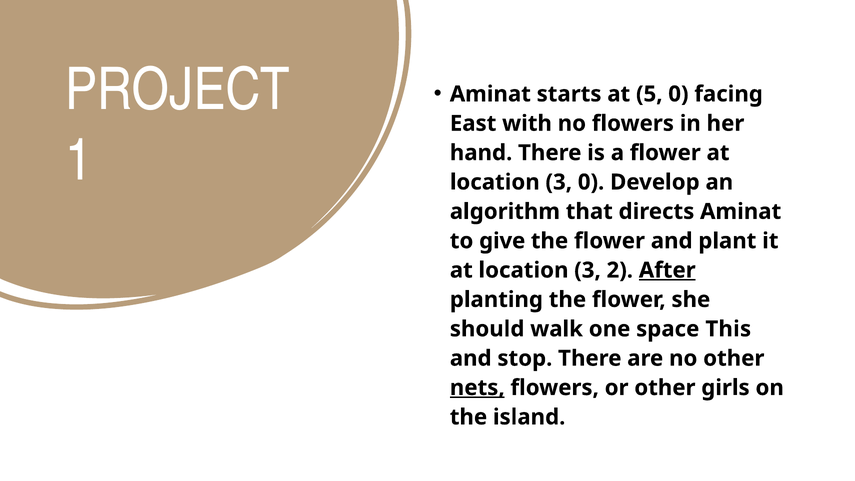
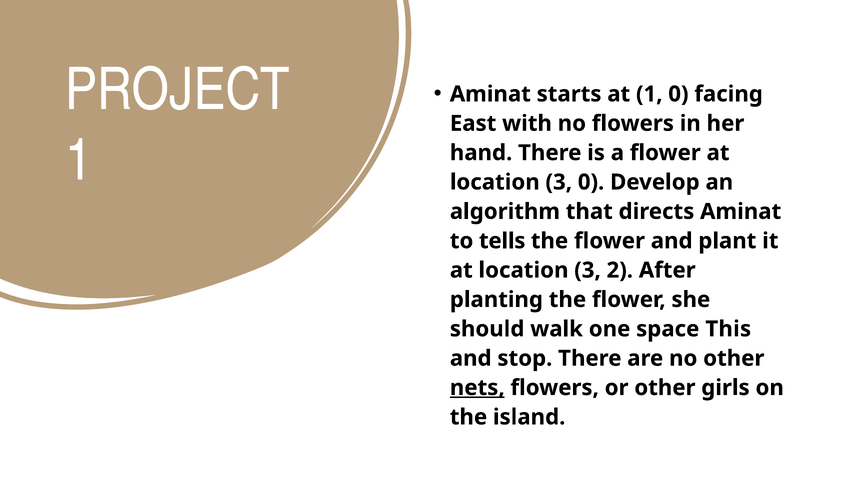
at 5: 5 -> 1
give: give -> tells
After underline: present -> none
